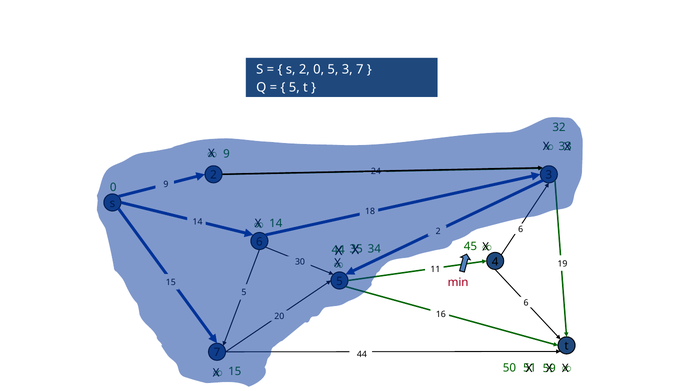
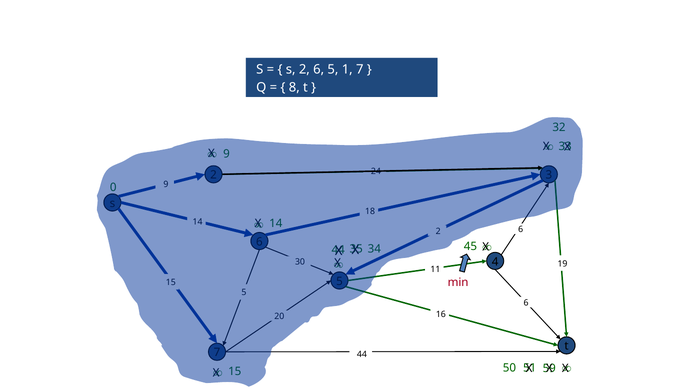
s 2 0: 0 -> 6
5 3: 3 -> 1
5 at (294, 87): 5 -> 8
